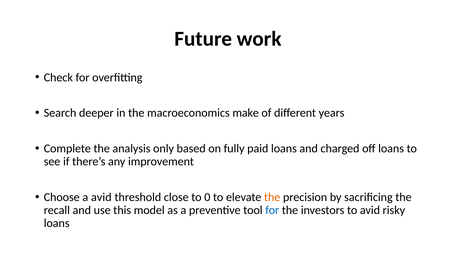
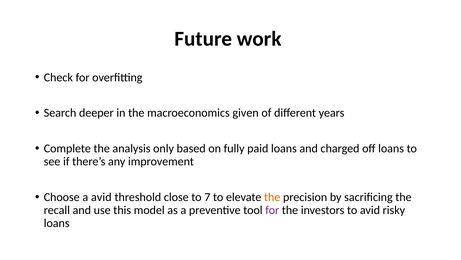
make: make -> given
0: 0 -> 7
for at (272, 210) colour: blue -> purple
